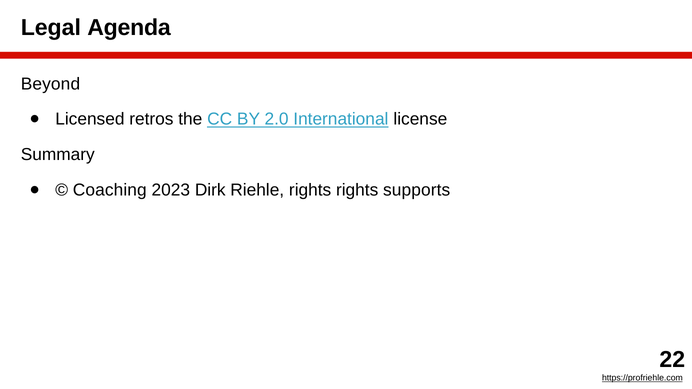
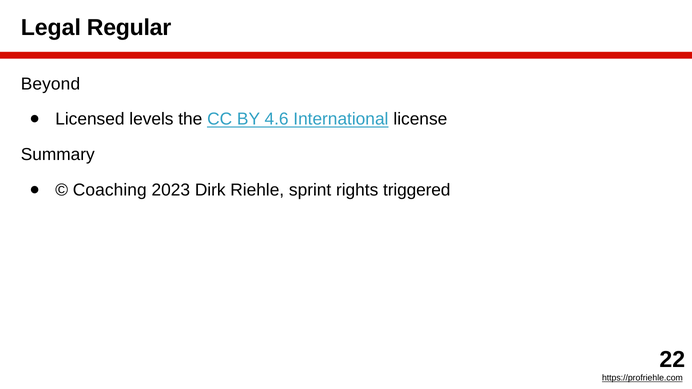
Agenda: Agenda -> Regular
retros: retros -> levels
2.0: 2.0 -> 4.6
Riehle rights: rights -> sprint
supports: supports -> triggered
